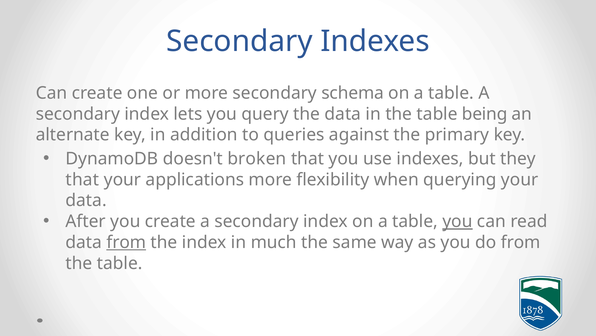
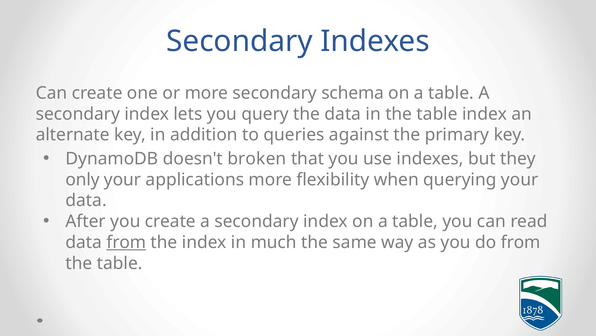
table being: being -> index
that at (82, 179): that -> only
you at (457, 221) underline: present -> none
